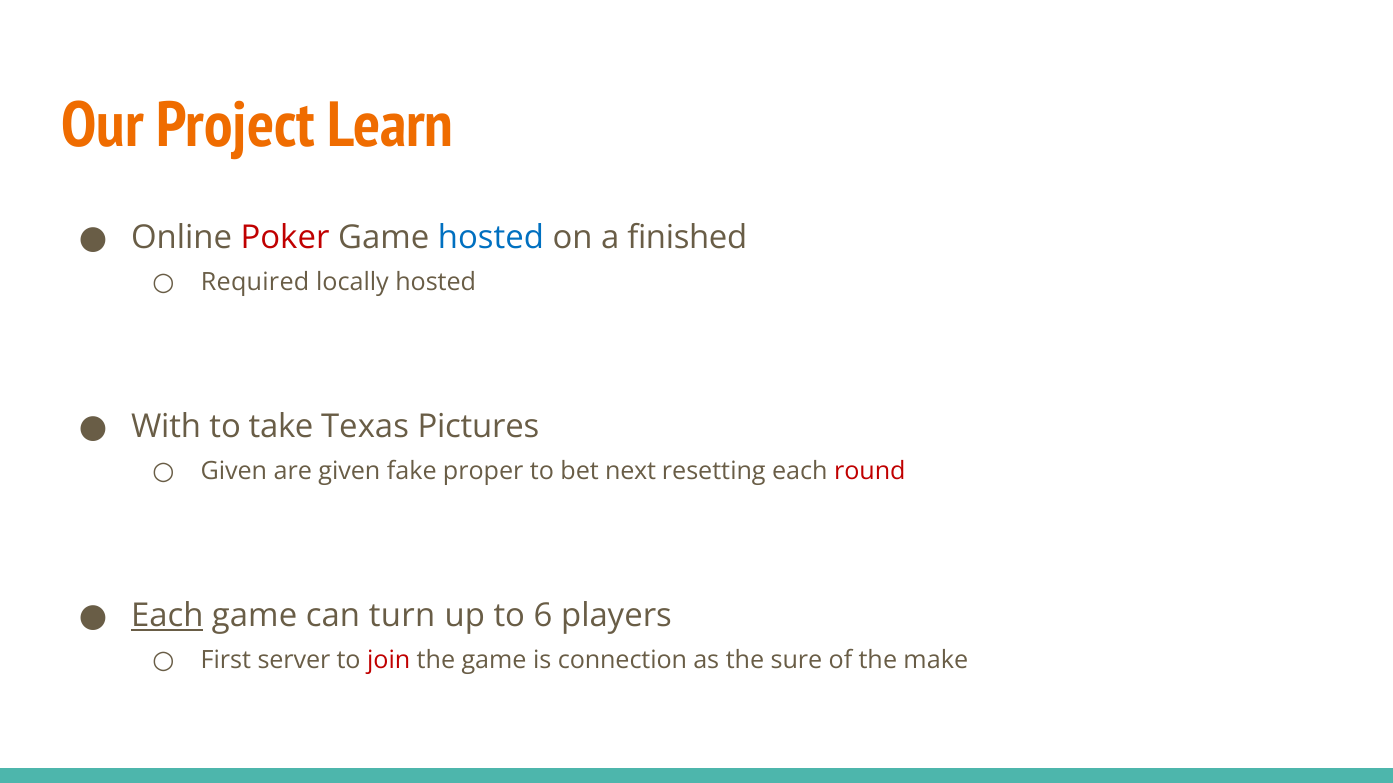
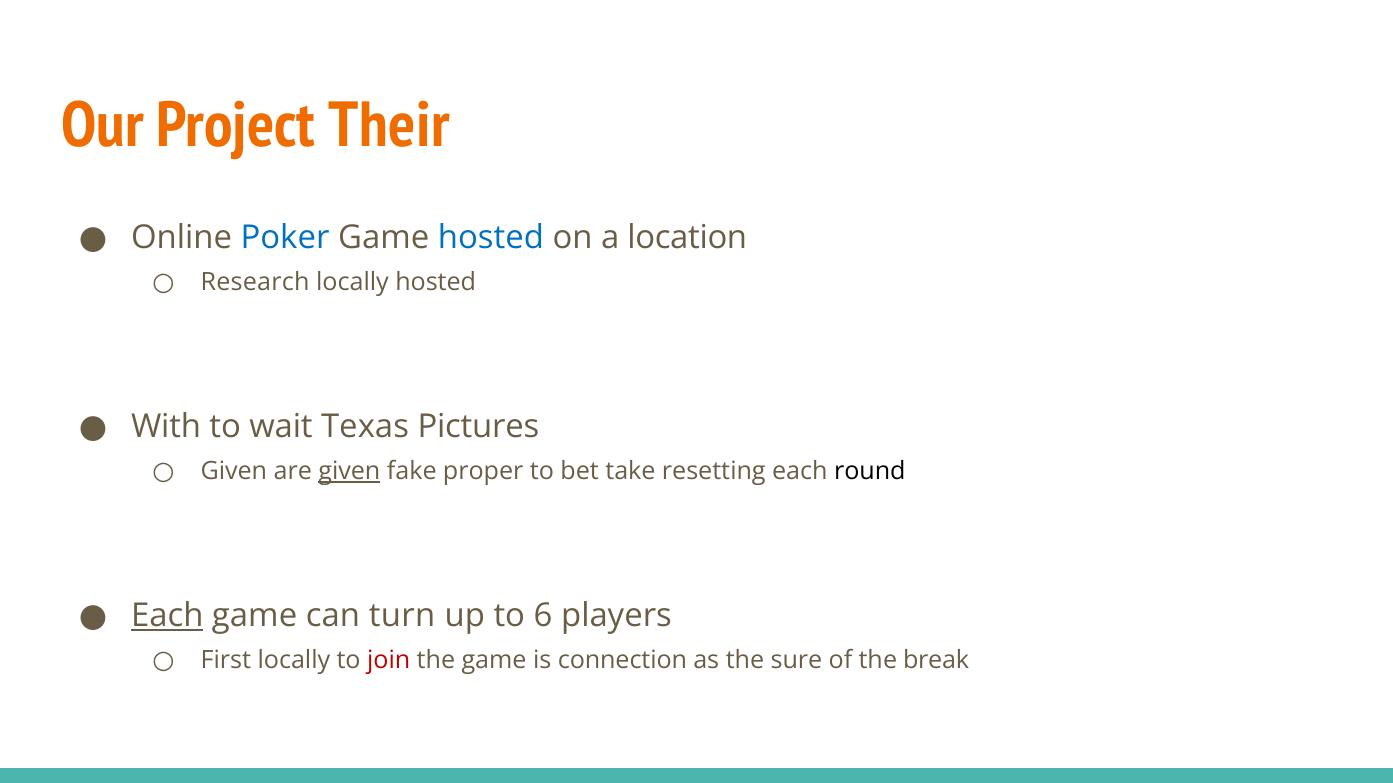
Learn: Learn -> Their
Poker colour: red -> blue
finished: finished -> location
Required: Required -> Research
take: take -> wait
given at (349, 471) underline: none -> present
next: next -> take
round colour: red -> black
First server: server -> locally
make: make -> break
